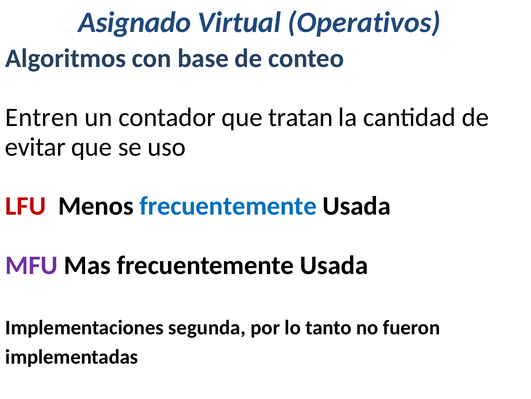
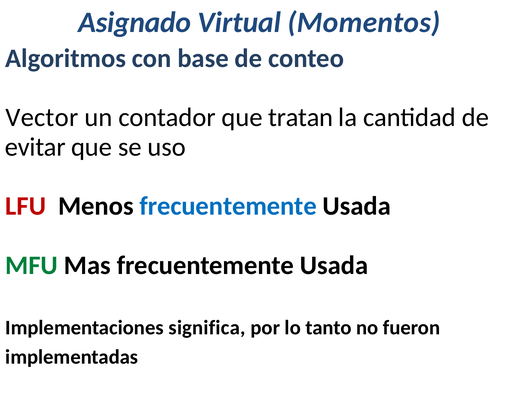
Operativos: Operativos -> Momentos
Entren: Entren -> Vector
MFU colour: purple -> green
segunda: segunda -> significa
